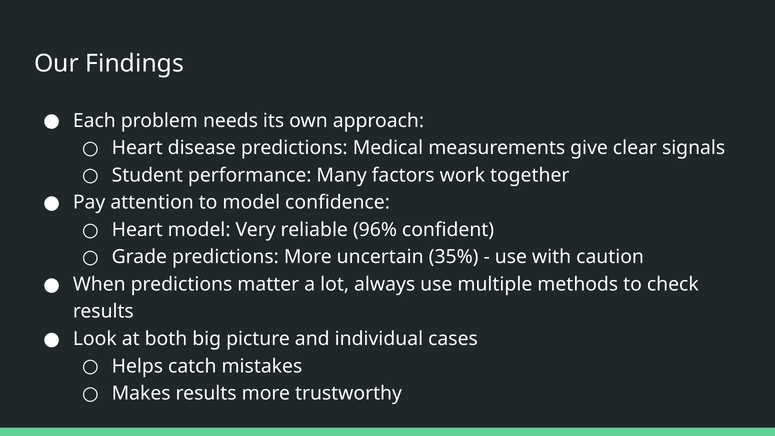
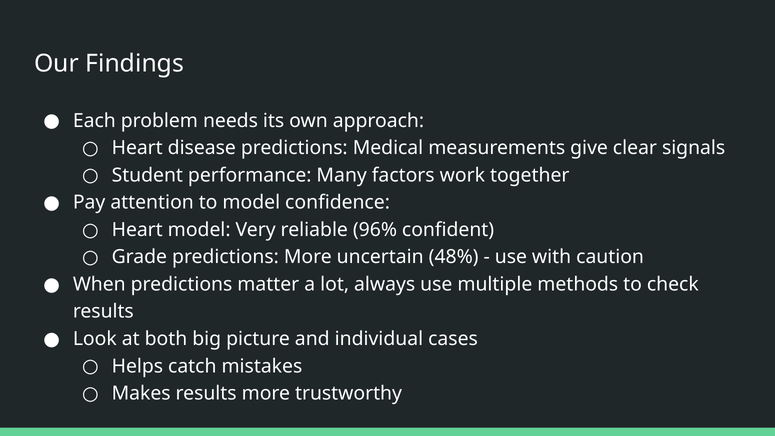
35%: 35% -> 48%
